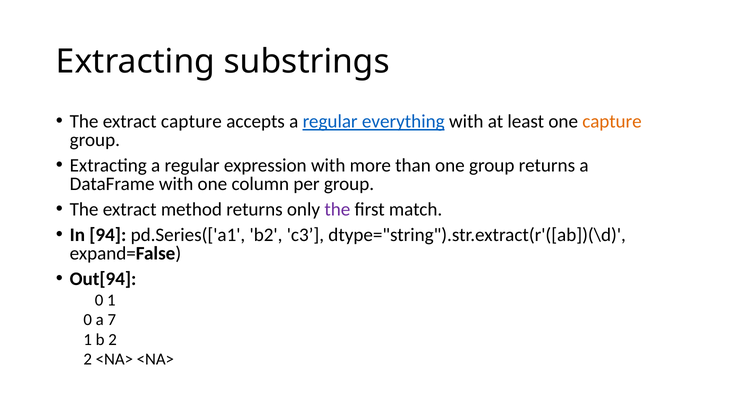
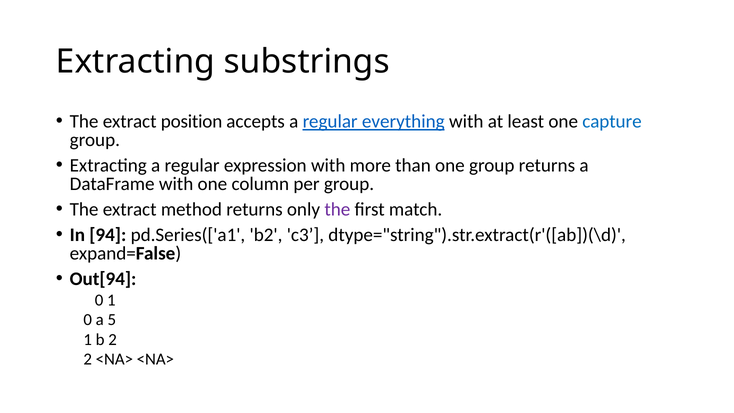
extract capture: capture -> position
capture at (612, 121) colour: orange -> blue
7: 7 -> 5
